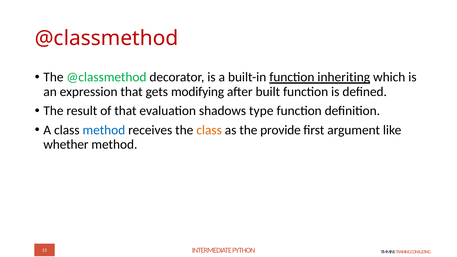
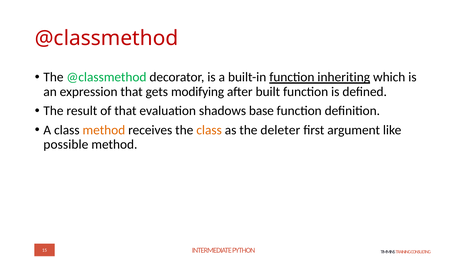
type: type -> base
method at (104, 130) colour: blue -> orange
provide: provide -> deleter
whether: whether -> possible
